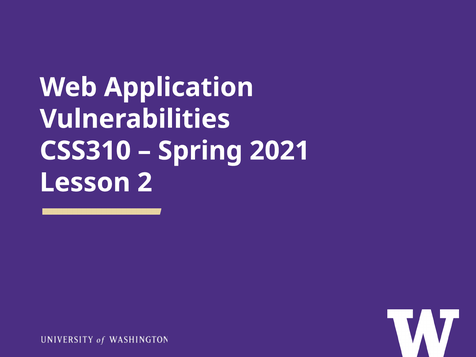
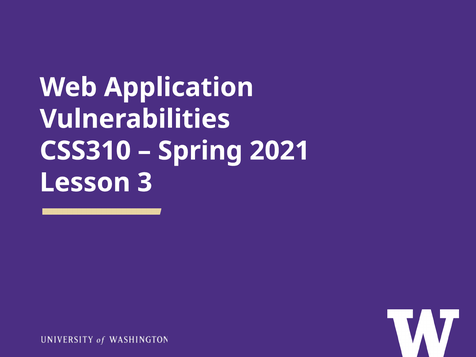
2: 2 -> 3
